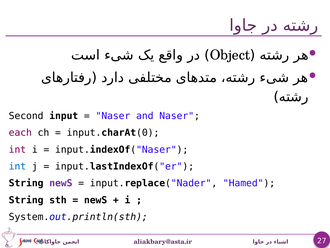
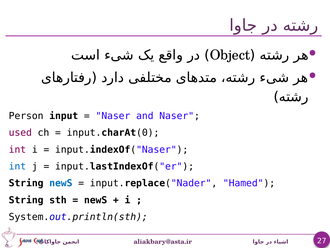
Second: Second -> Person
each: each -> used
newS at (61, 183) colour: purple -> blue
